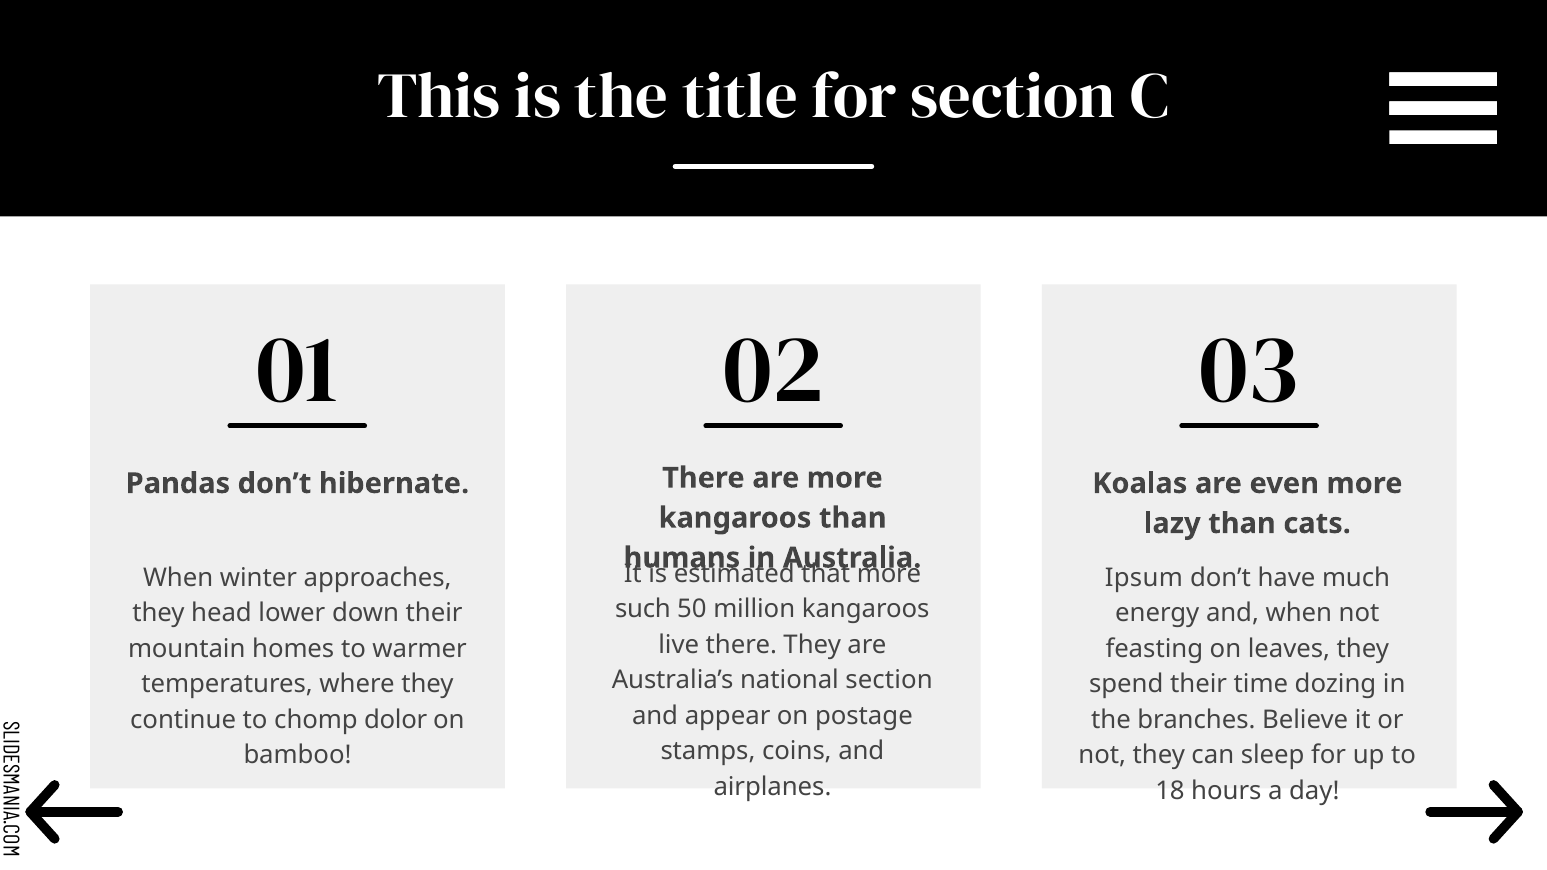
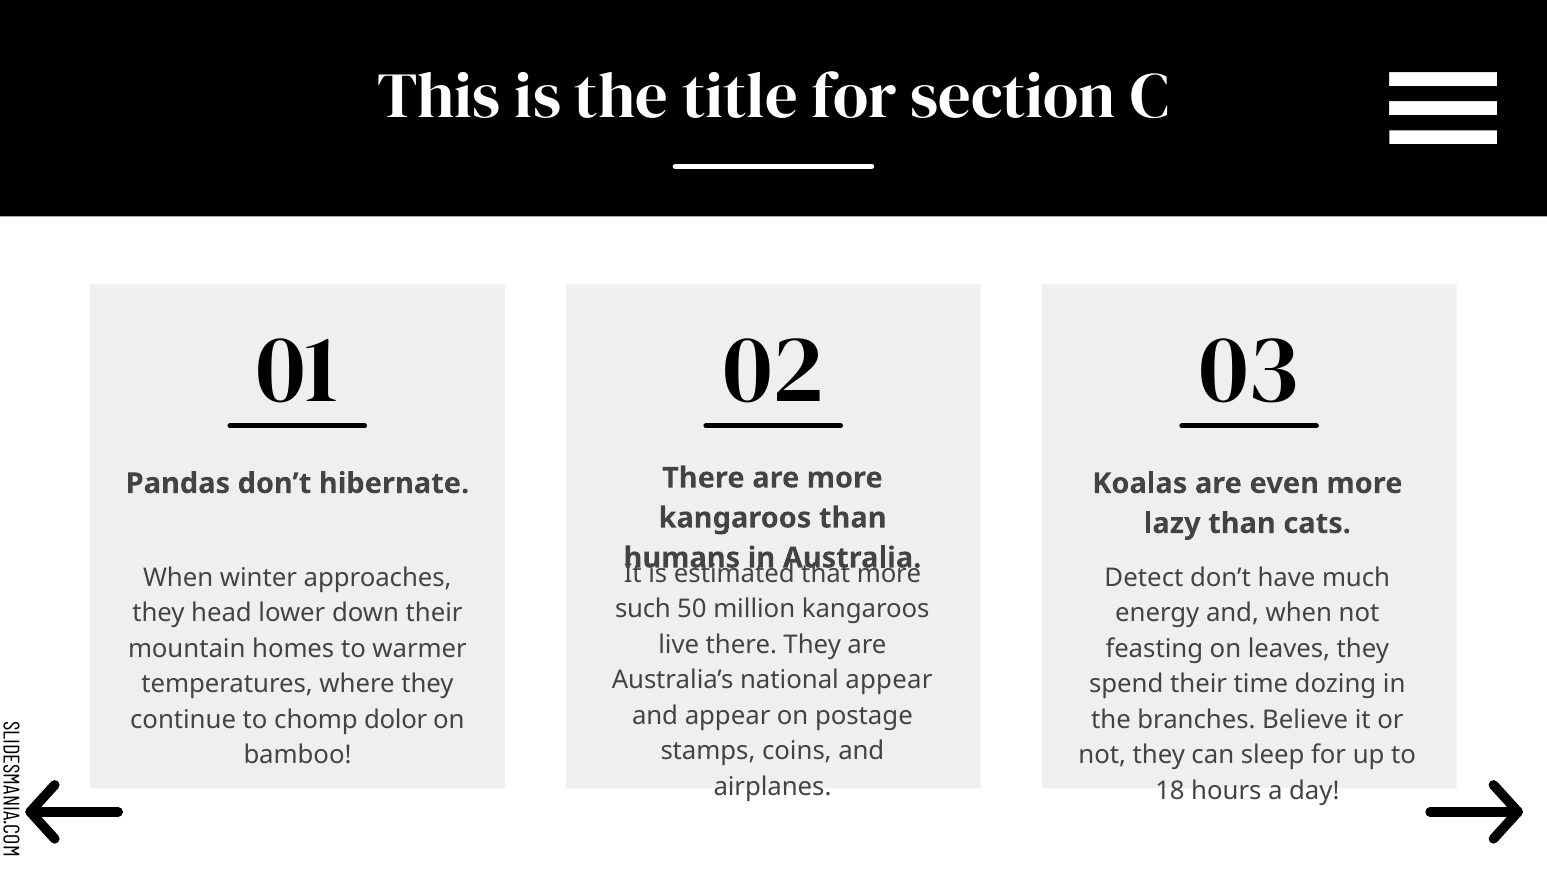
Ipsum: Ipsum -> Detect
national section: section -> appear
